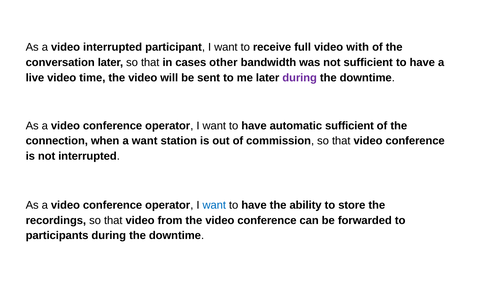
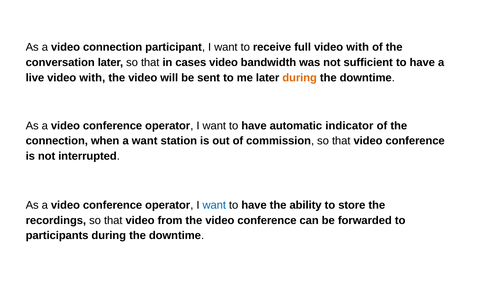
video interrupted: interrupted -> connection
cases other: other -> video
live video time: time -> with
during at (300, 78) colour: purple -> orange
automatic sufficient: sufficient -> indicator
